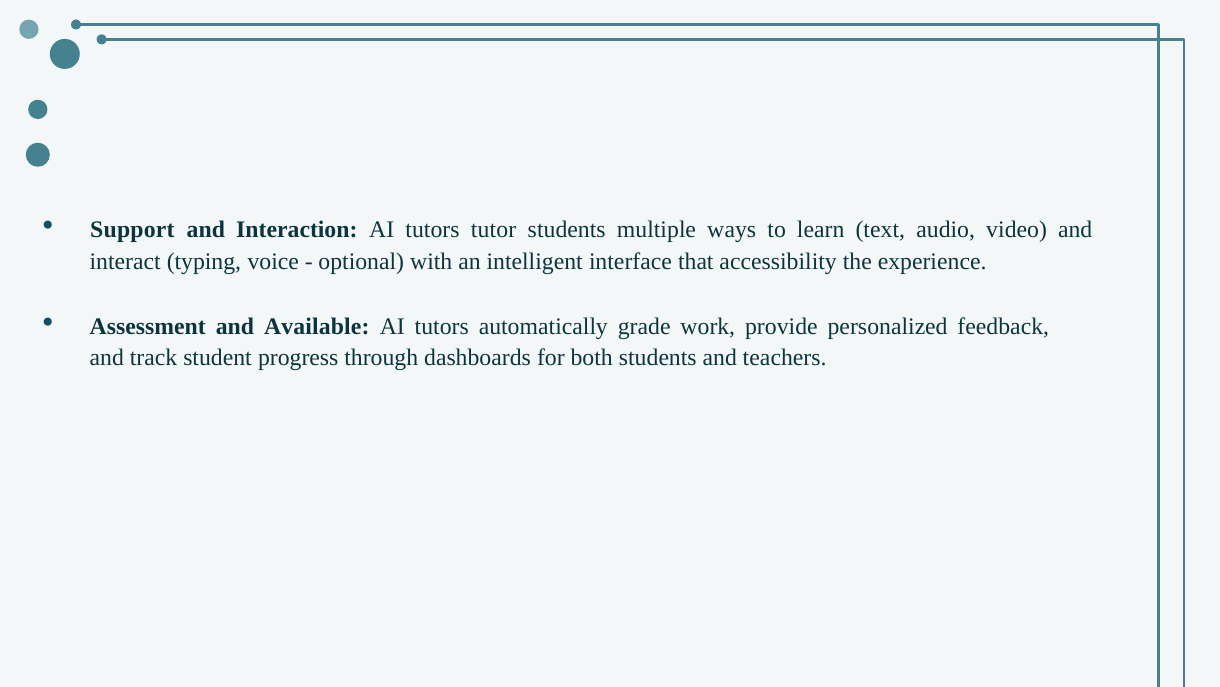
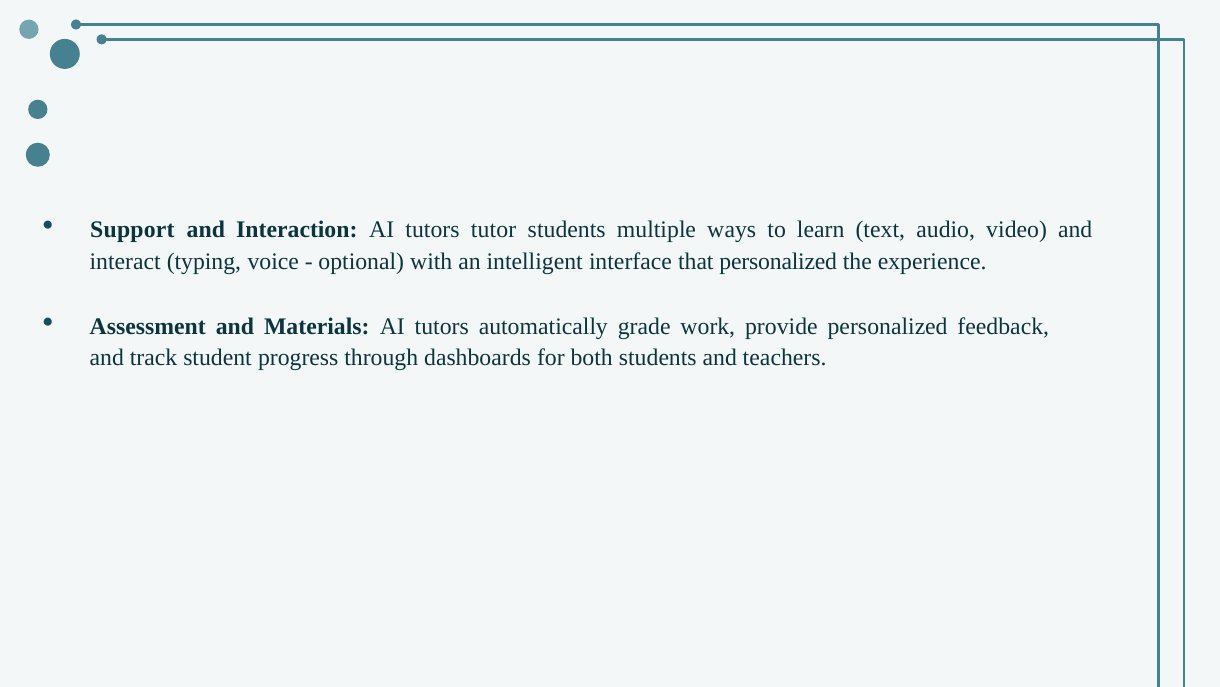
that accessibility: accessibility -> personalized
Available: Available -> Materials
